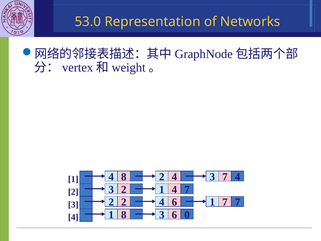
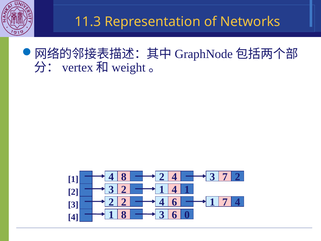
53.0: 53.0 -> 11.3
4 at (238, 177): 4 -> 2
7 at (187, 189): 7 -> 1
7 at (238, 202): 7 -> 4
